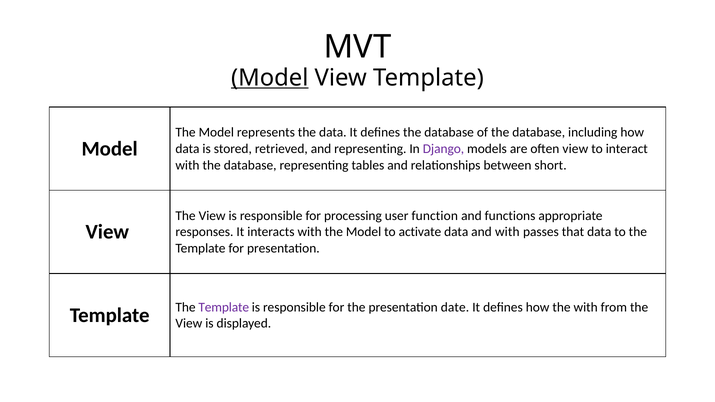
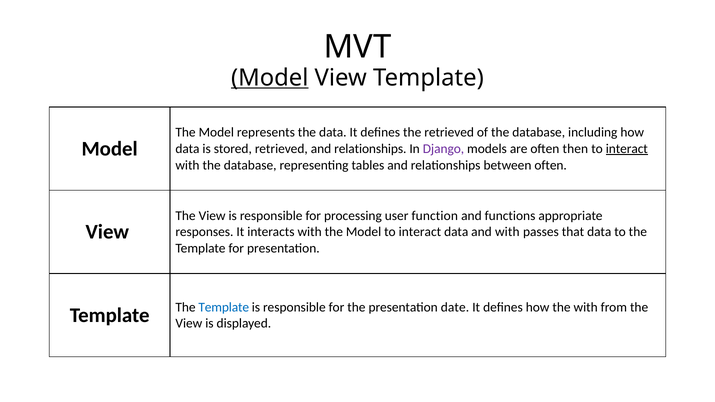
defines the database: database -> retrieved
retrieved and representing: representing -> relationships
often view: view -> then
interact at (627, 149) underline: none -> present
between short: short -> often
Model to activate: activate -> interact
Template at (224, 307) colour: purple -> blue
